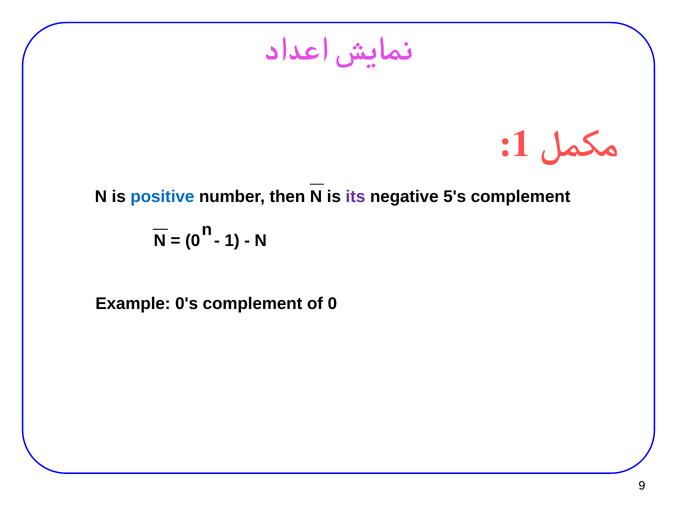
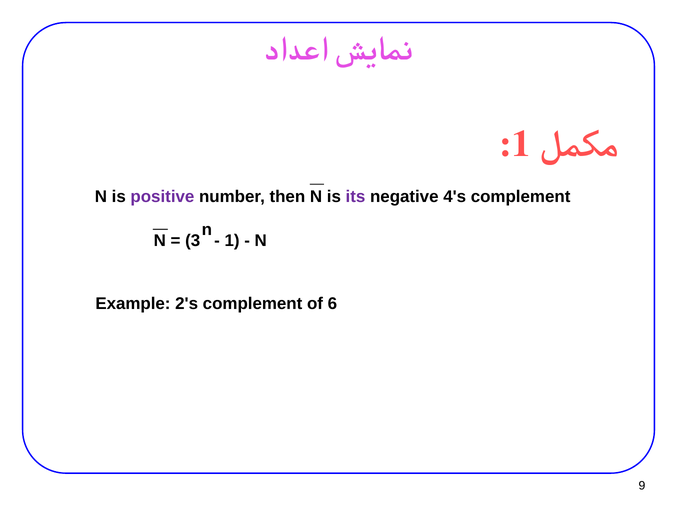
positive colour: blue -> purple
5's: 5's -> 4's
0 at (193, 241): 0 -> 3
0's: 0's -> 2's
of 0: 0 -> 6
